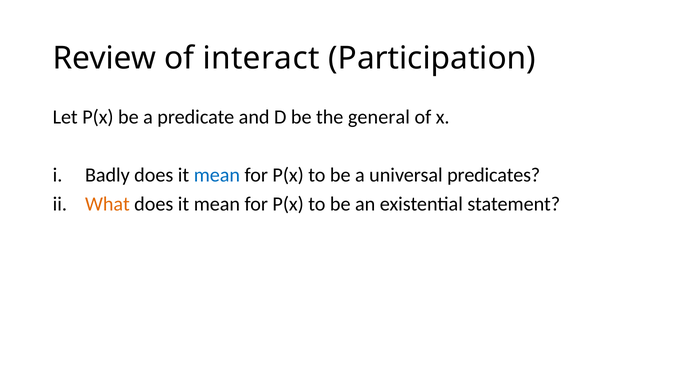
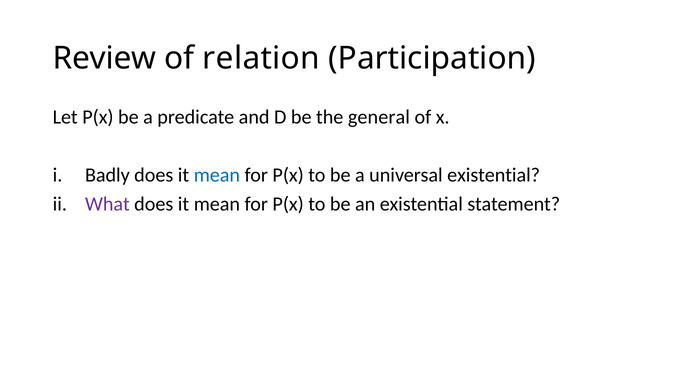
interact: interact -> relation
universal predicates: predicates -> existential
What colour: orange -> purple
